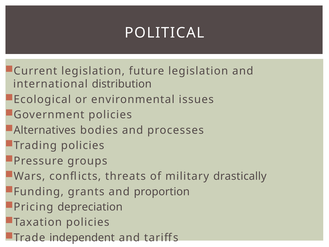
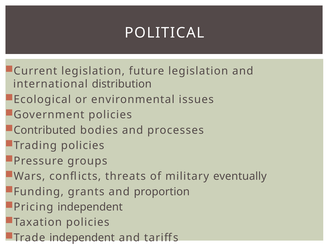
Alternatives: Alternatives -> Contributed
drastically: drastically -> eventually
Pricing depreciation: depreciation -> independent
